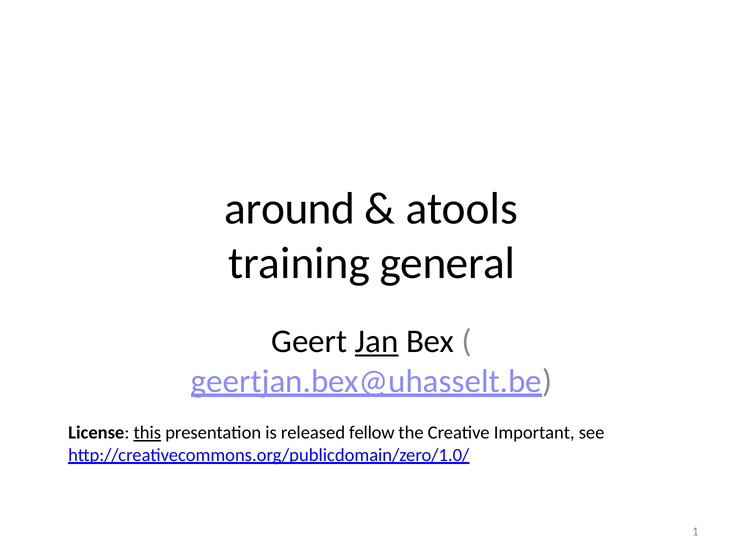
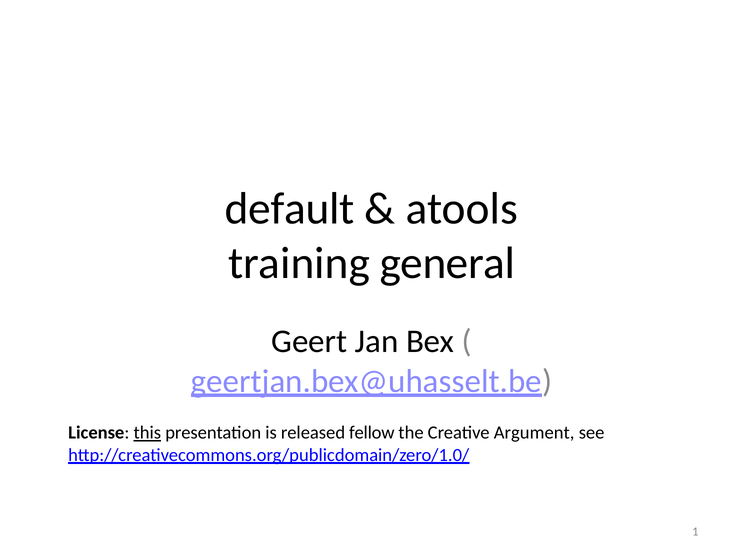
around: around -> default
Jan underline: present -> none
Important: Important -> Argument
